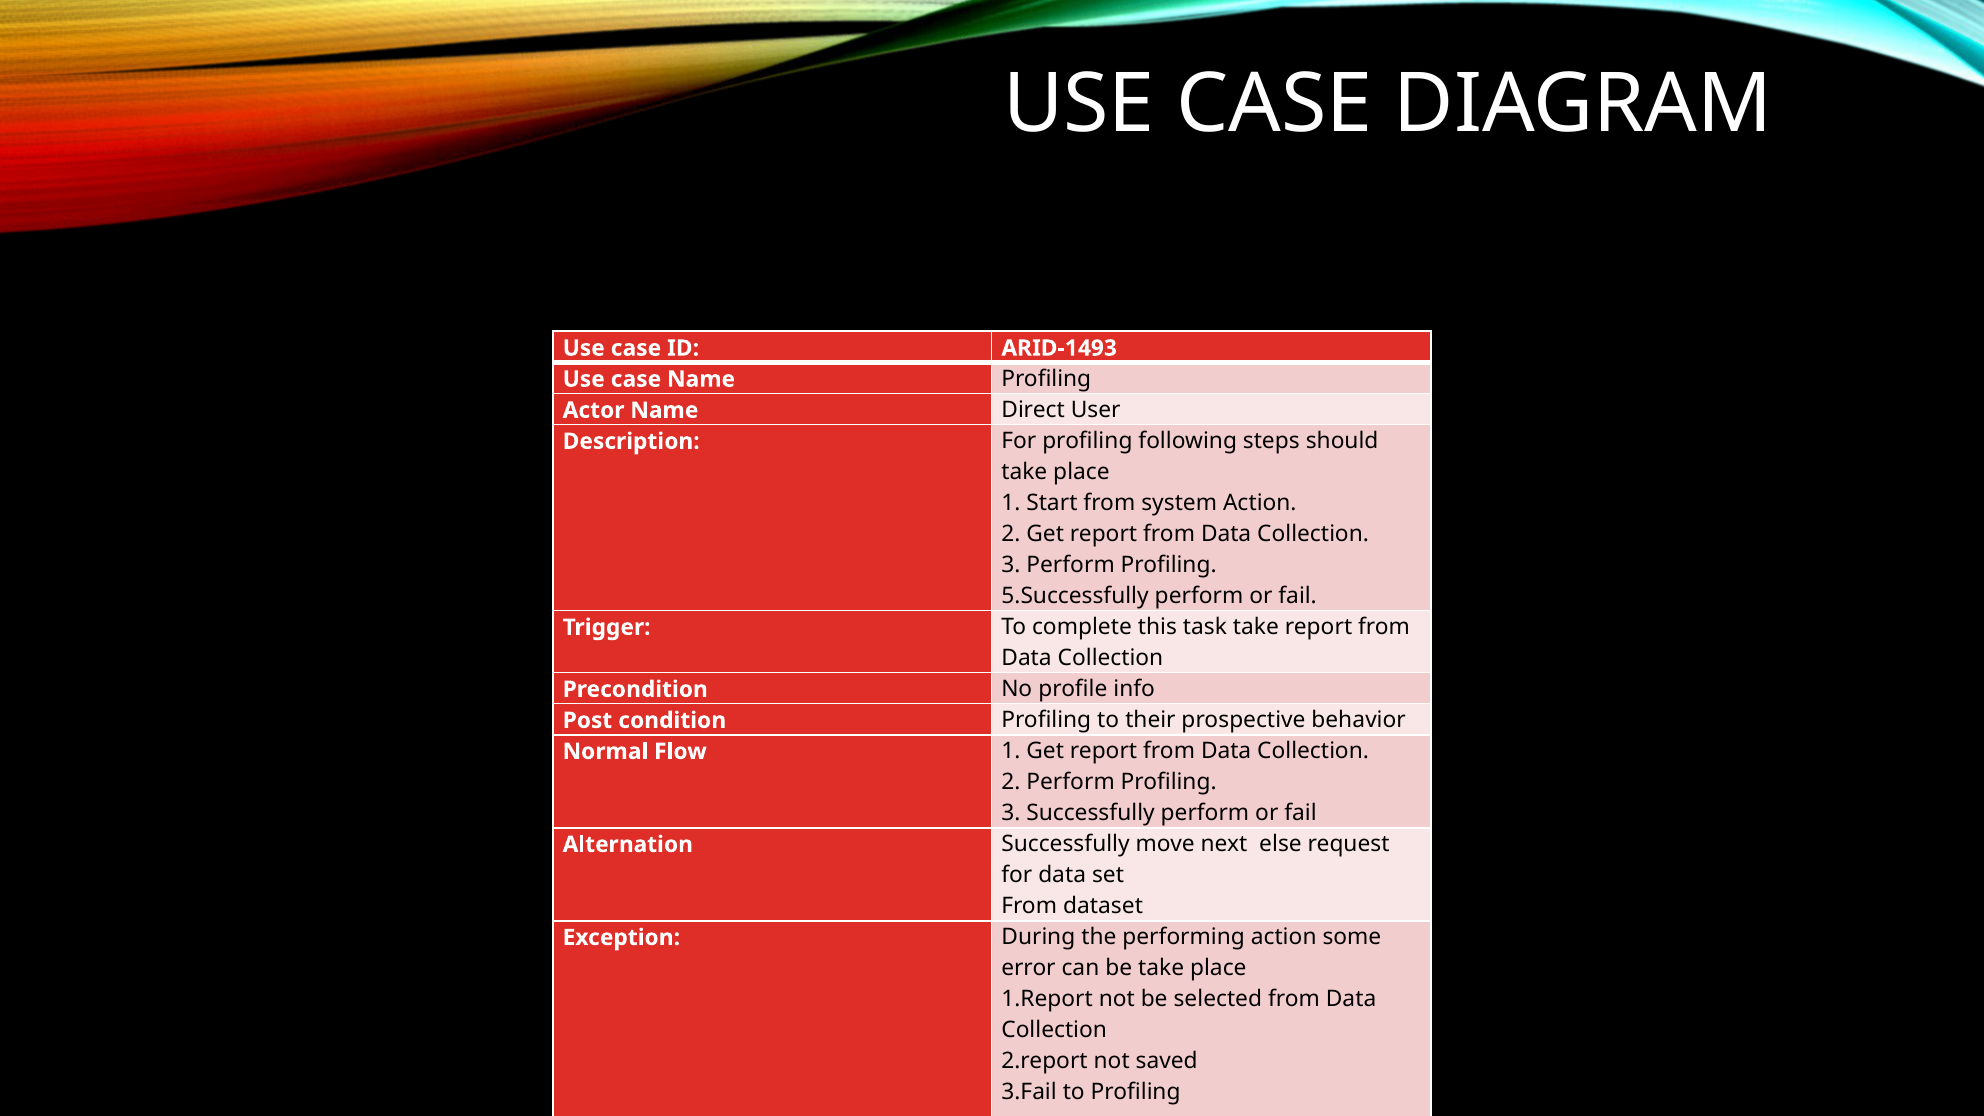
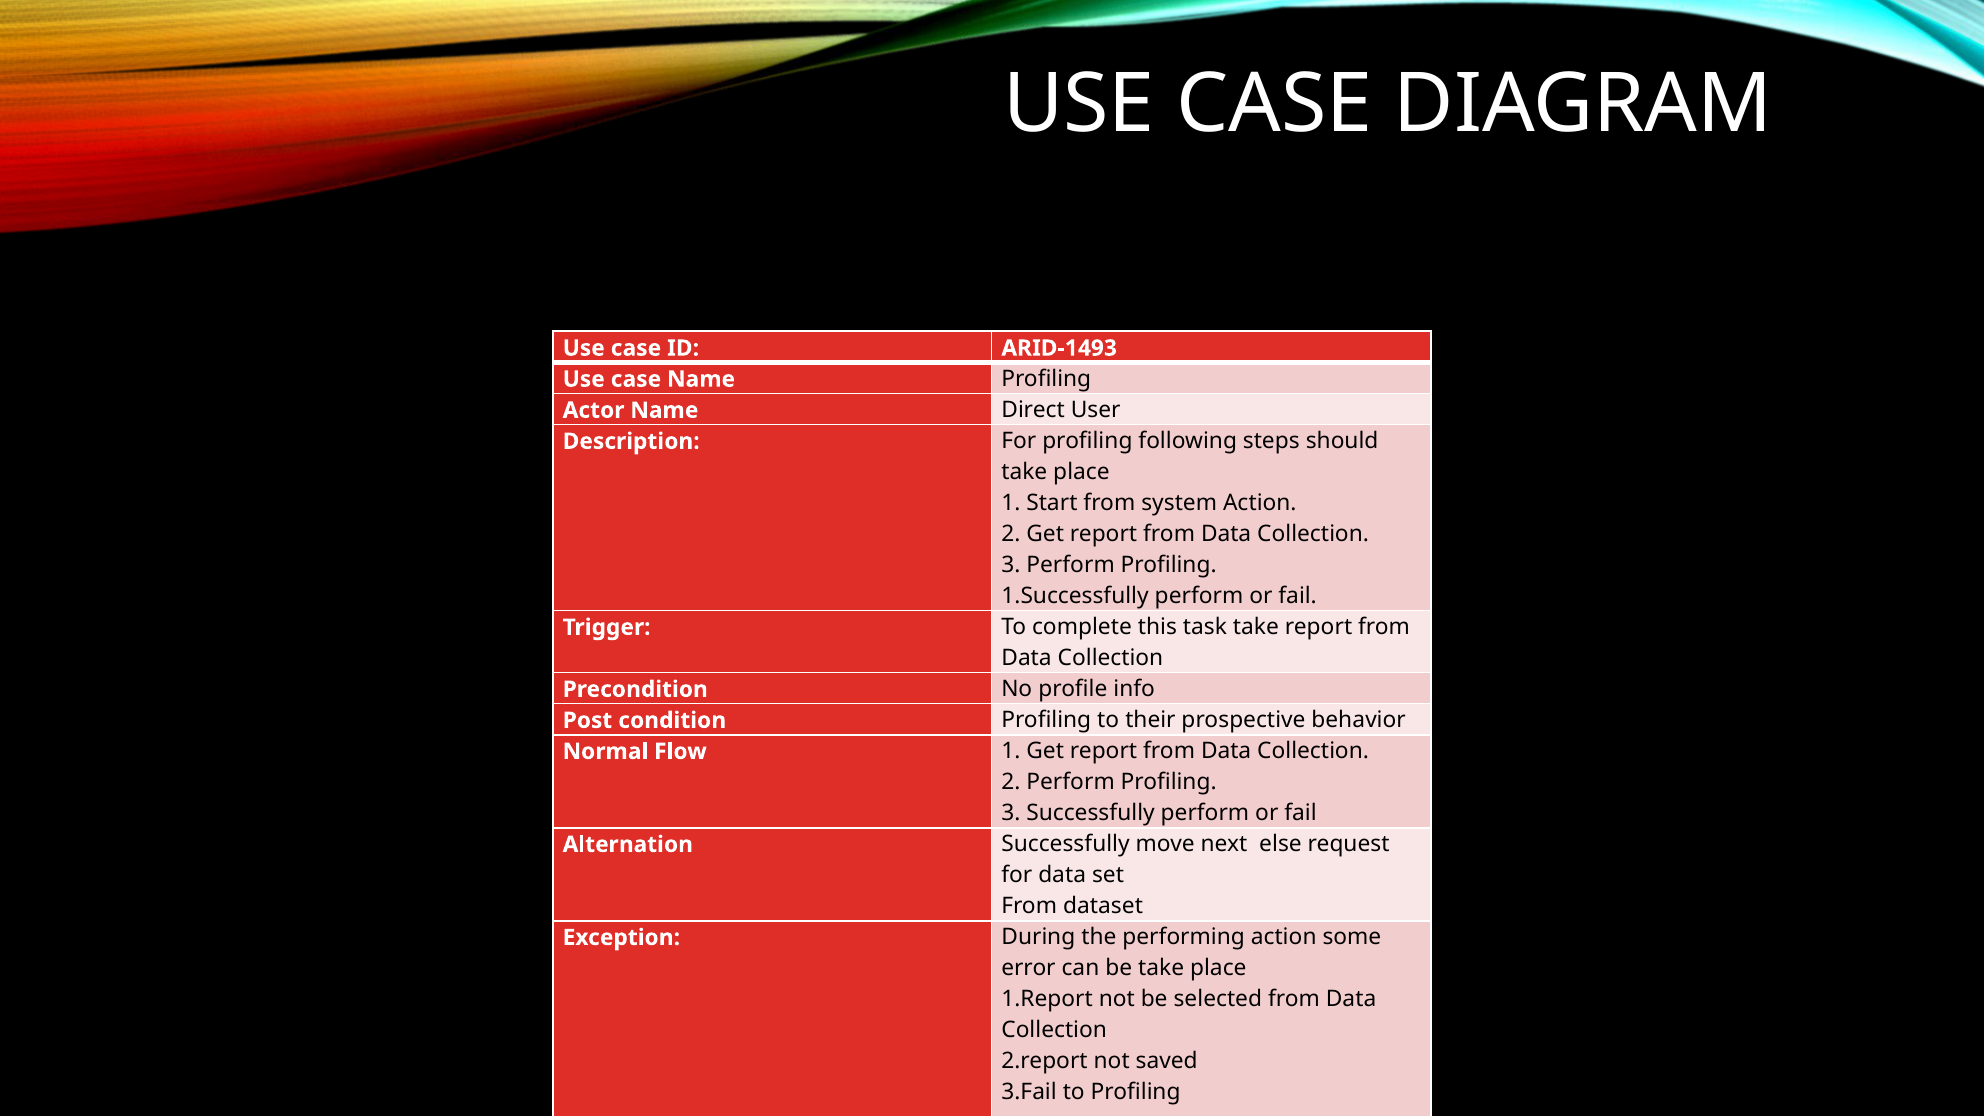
5.Successfully: 5.Successfully -> 1.Successfully
